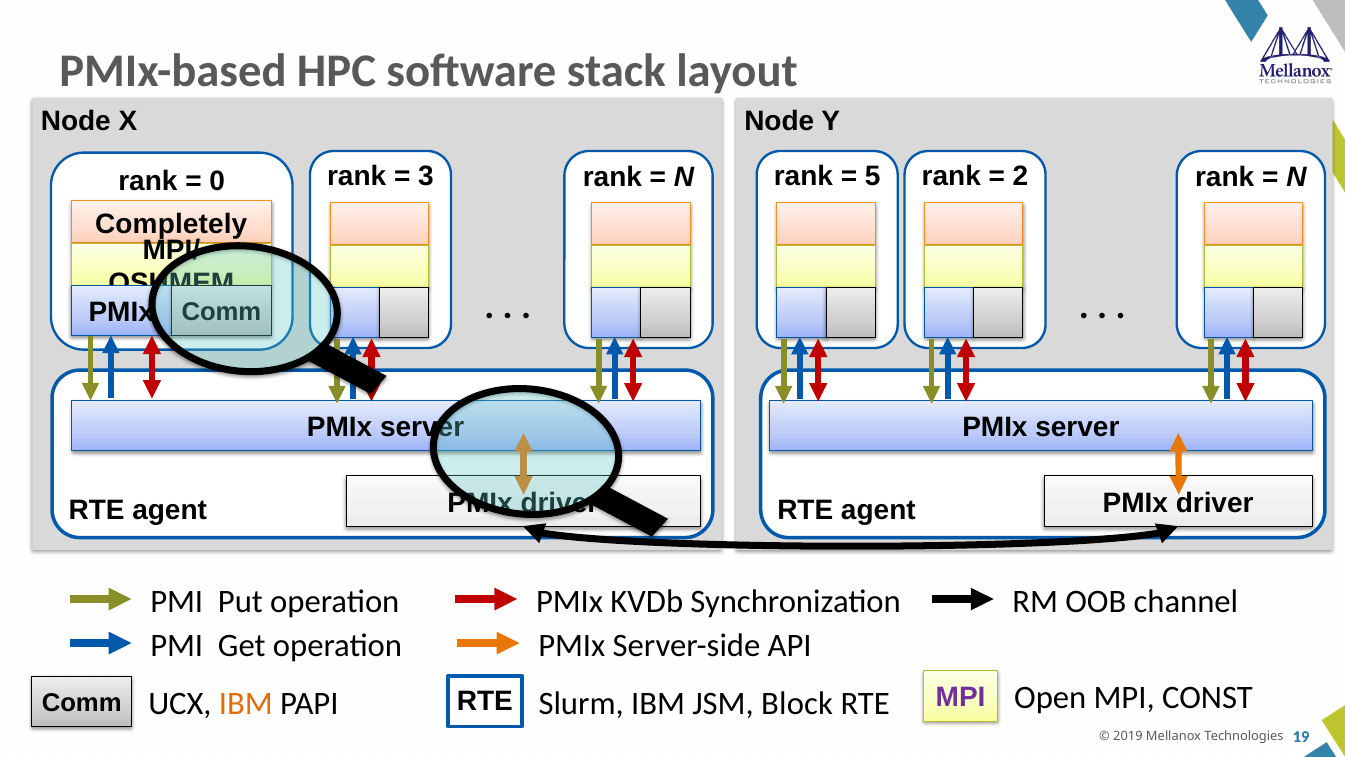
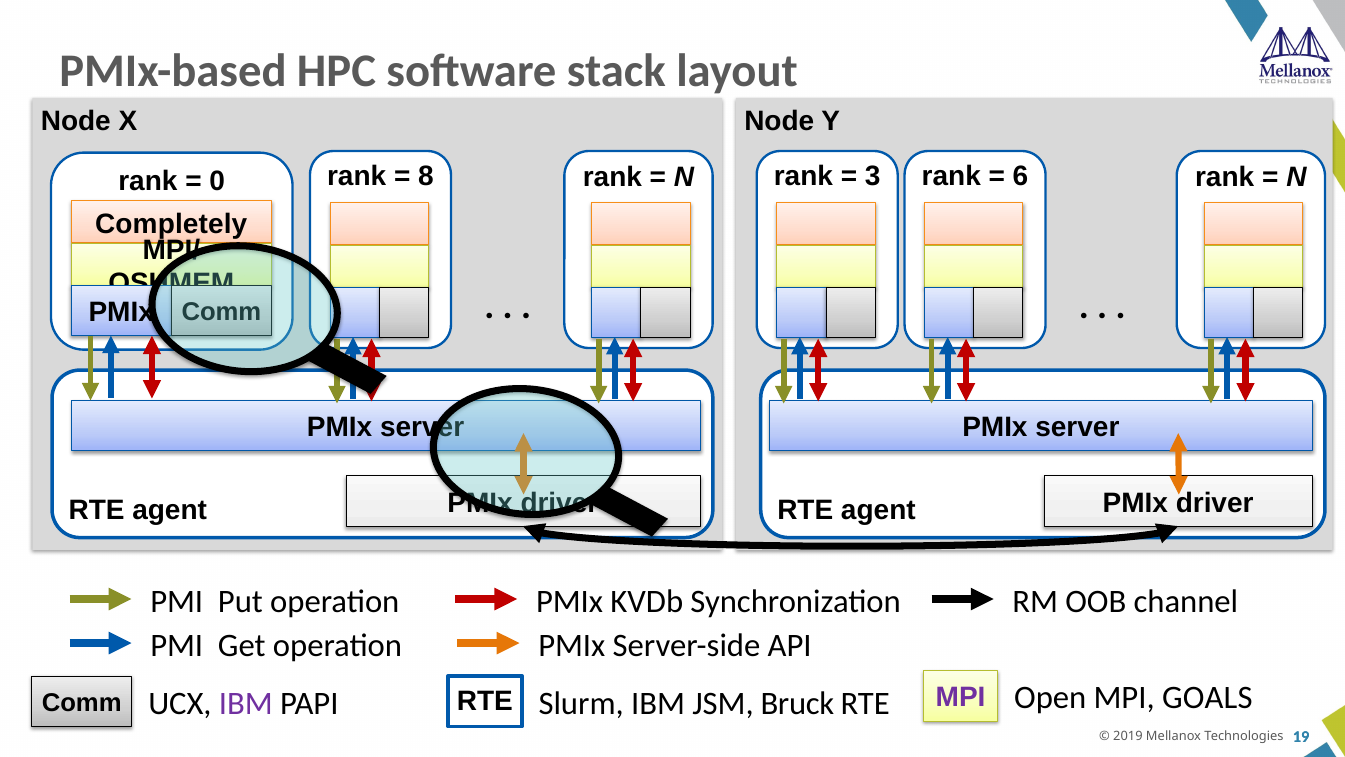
3: 3 -> 8
5: 5 -> 3
2: 2 -> 6
IBM at (246, 703) colour: orange -> purple
Block: Block -> Bruck
CONST: CONST -> GOALS
